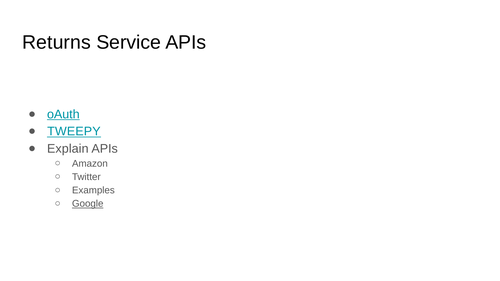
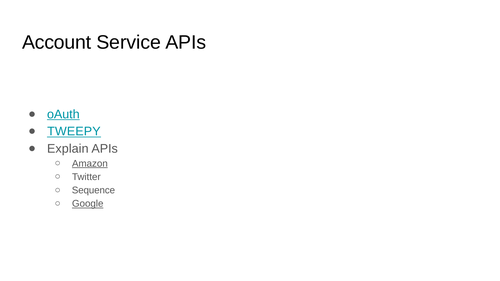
Returns: Returns -> Account
Amazon underline: none -> present
Examples: Examples -> Sequence
